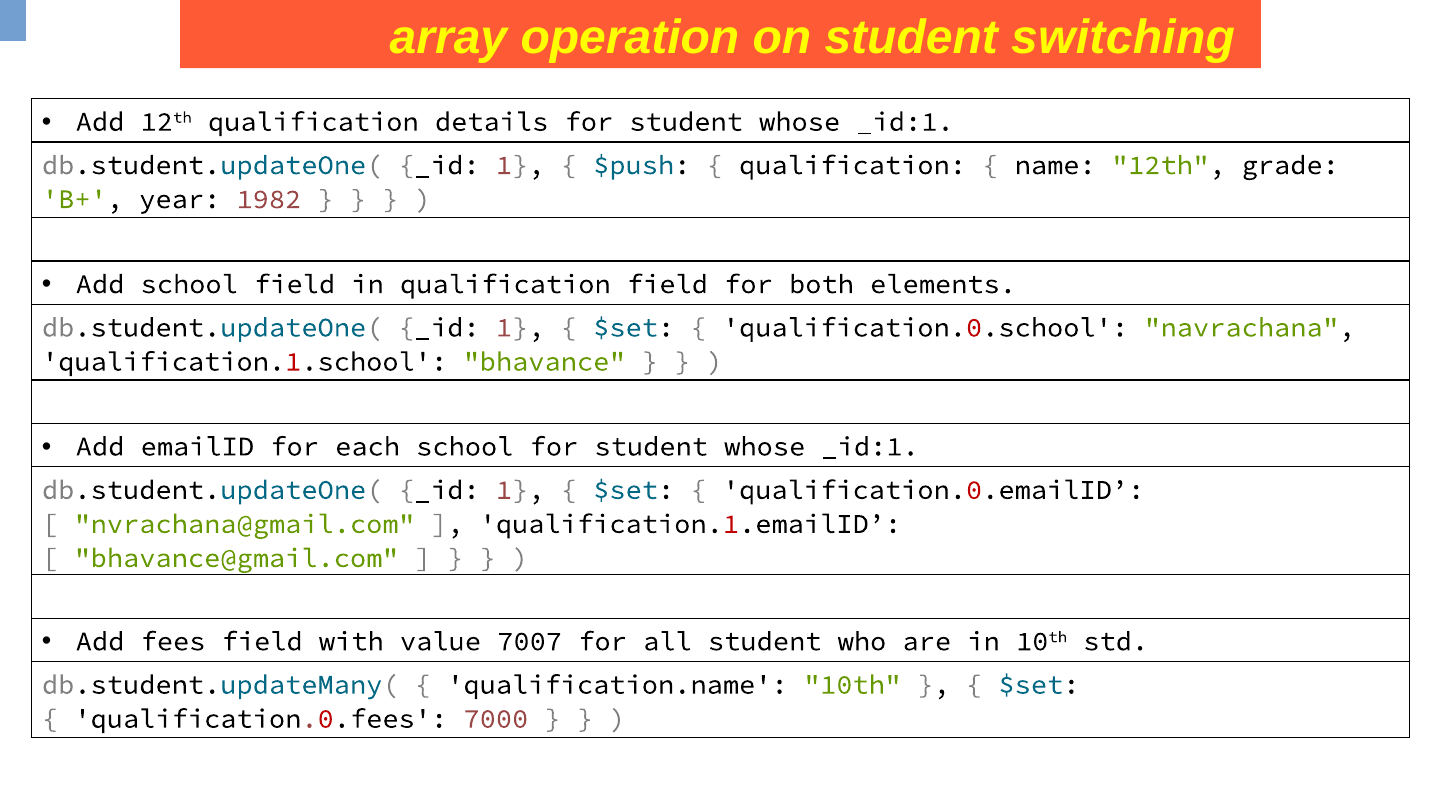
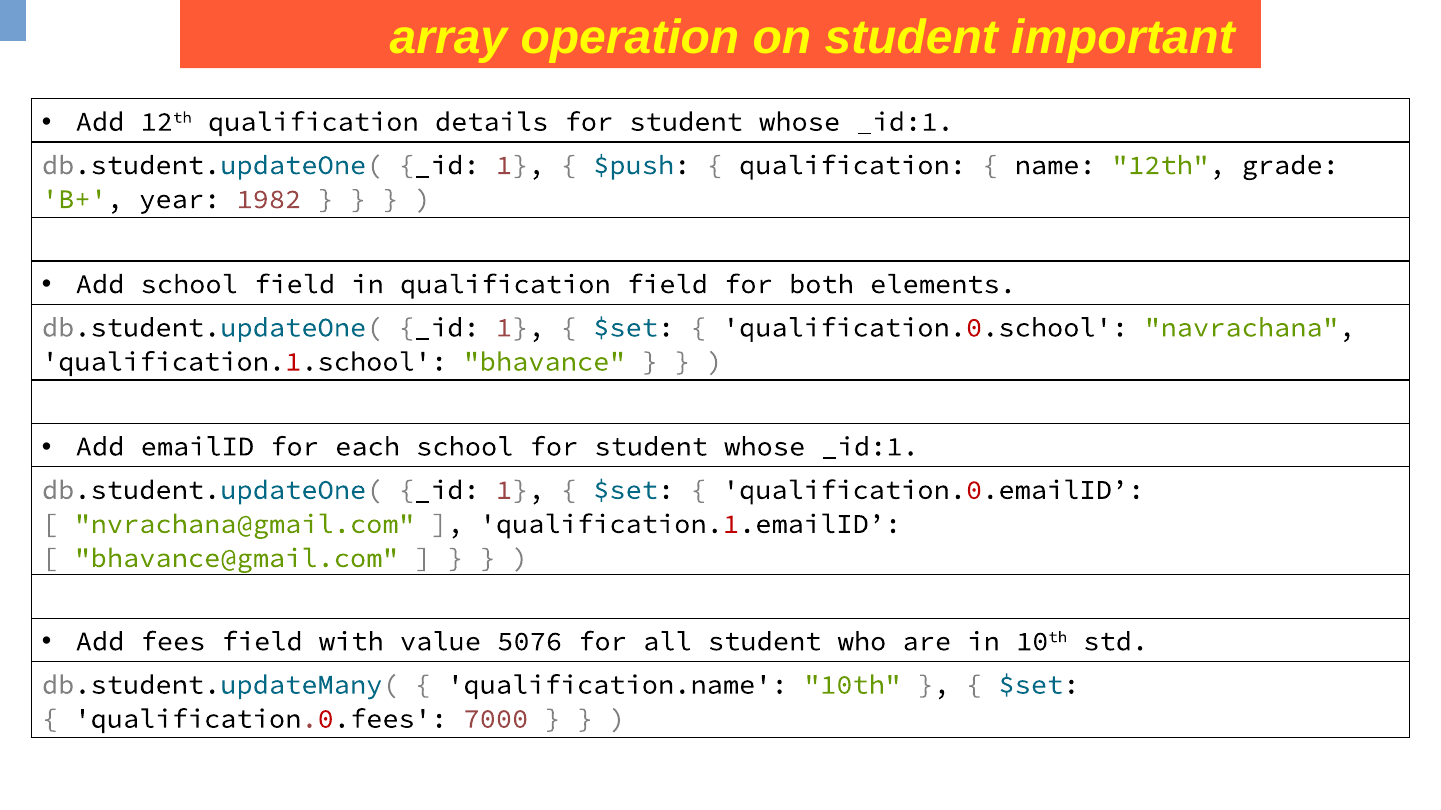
switching: switching -> important
7007: 7007 -> 5076
